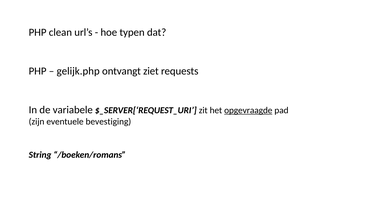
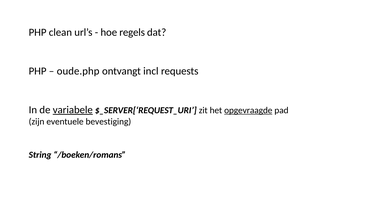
typen: typen -> regels
gelijk.php: gelijk.php -> oude.php
ziet: ziet -> incl
variabele underline: none -> present
